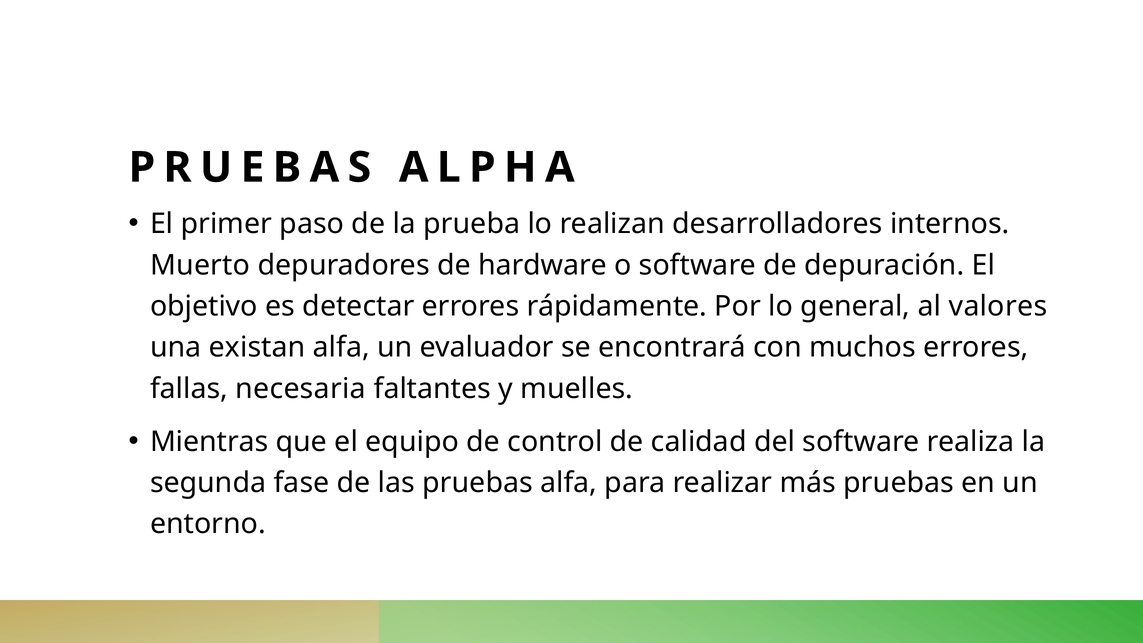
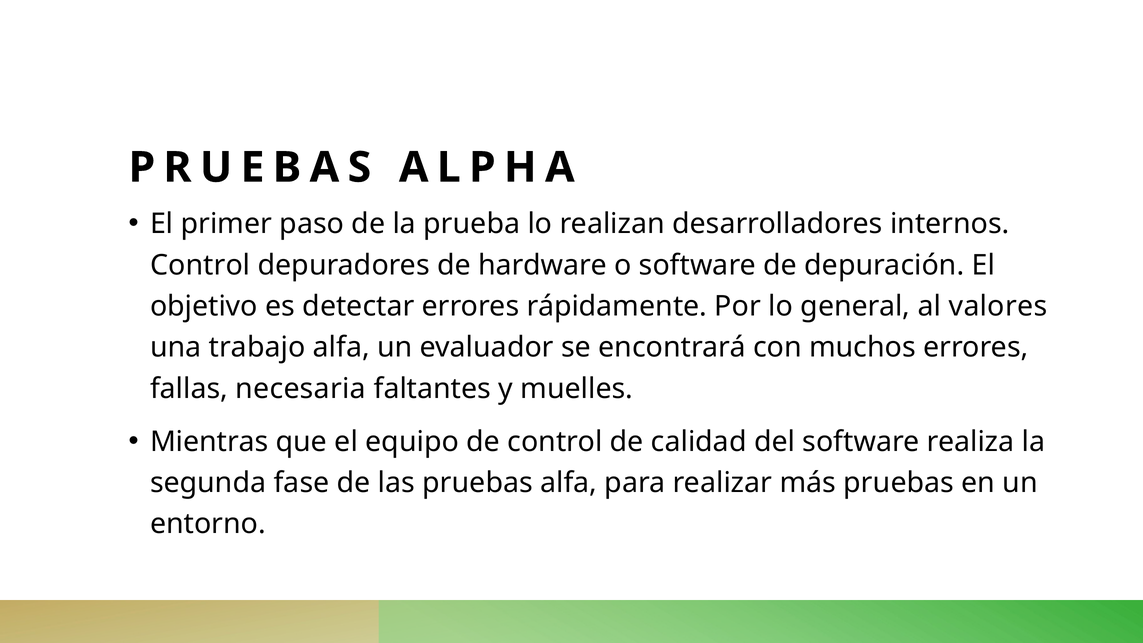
Muerto at (200, 265): Muerto -> Control
existan: existan -> trabajo
